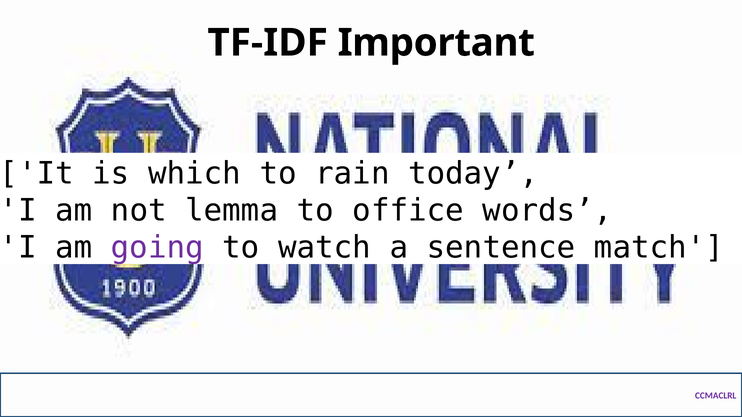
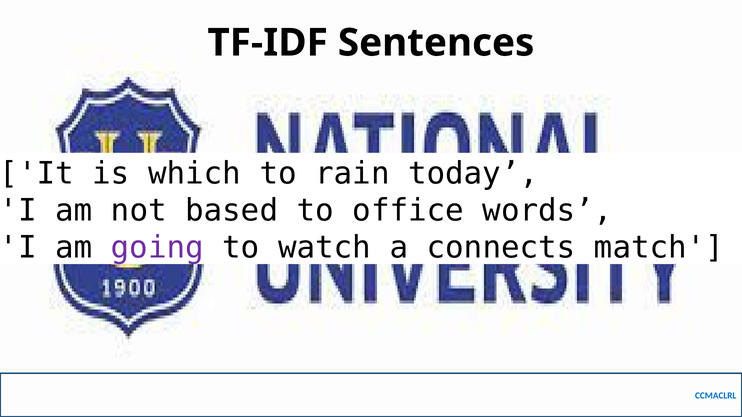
Important: Important -> Sentences
lemma: lemma -> based
sentence: sentence -> connects
CCMACLRL colour: purple -> blue
